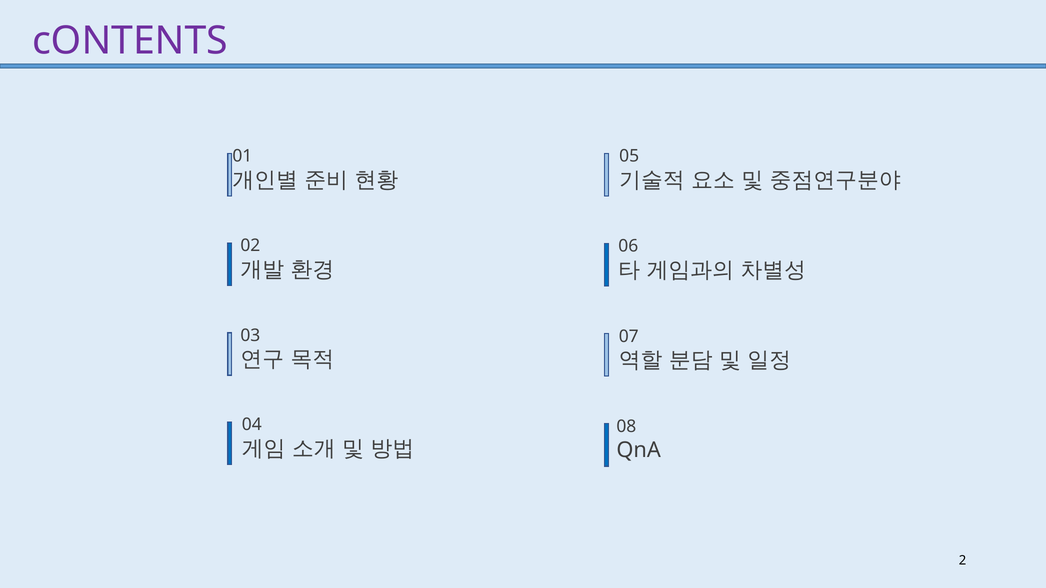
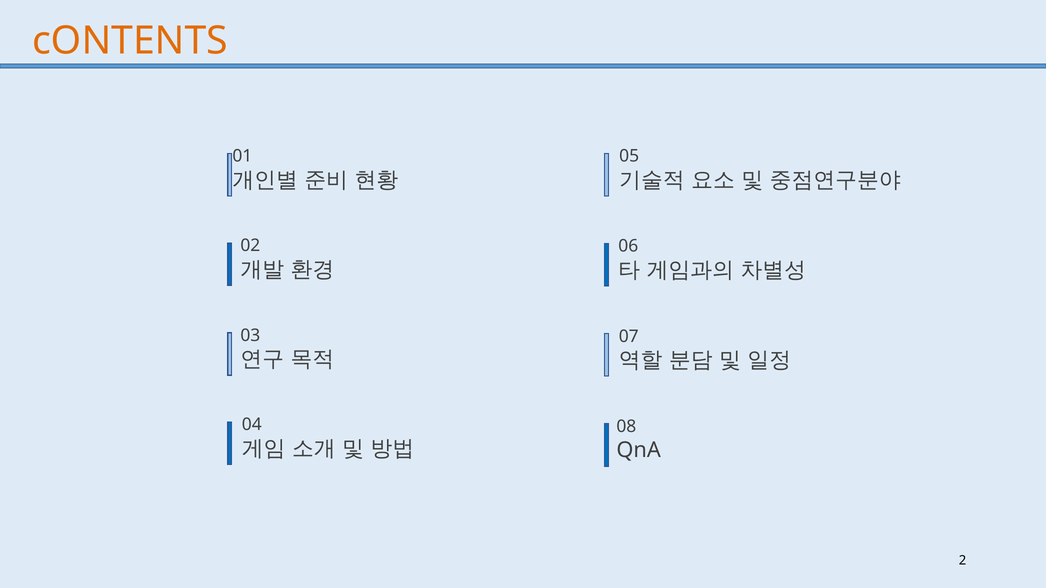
cONTENTS colour: purple -> orange
